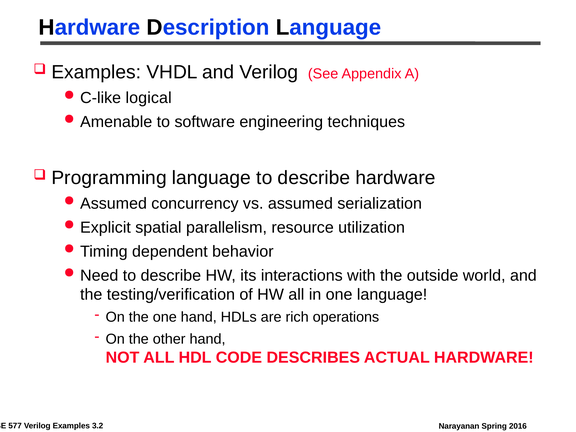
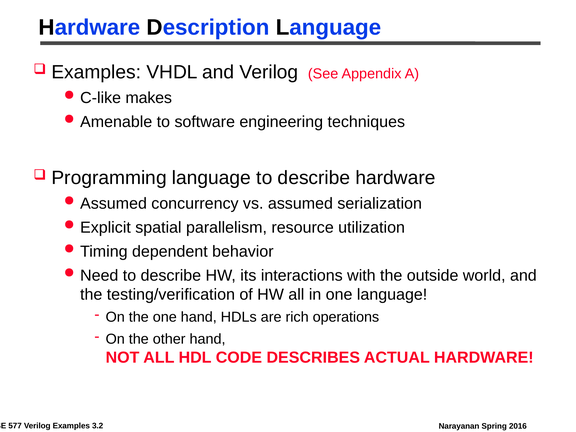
logical: logical -> makes
